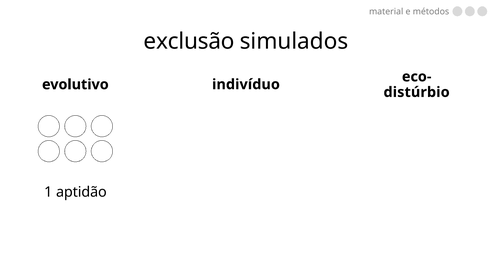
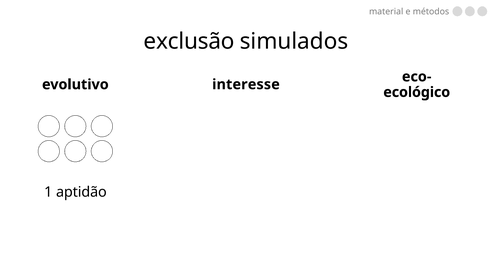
indivíduo: indivíduo -> interesse
distúrbio: distúrbio -> ecológico
